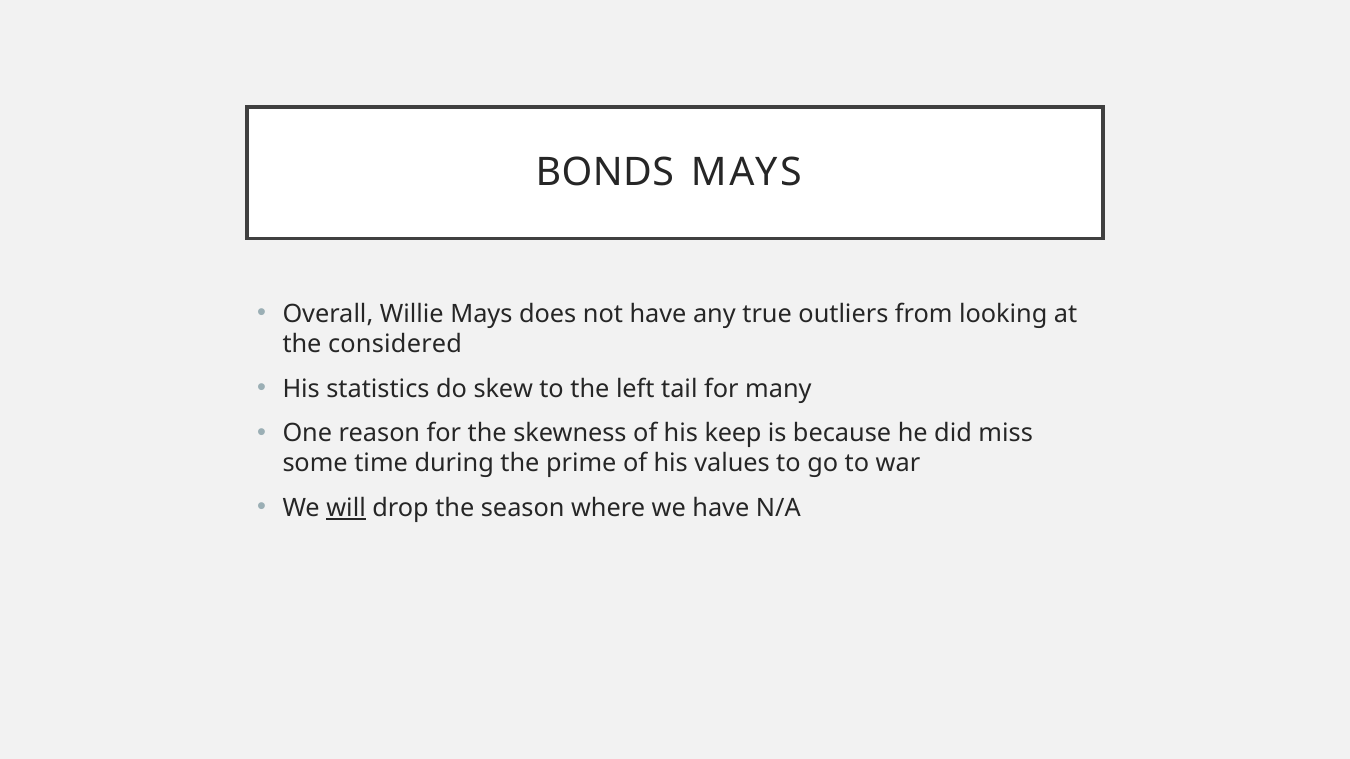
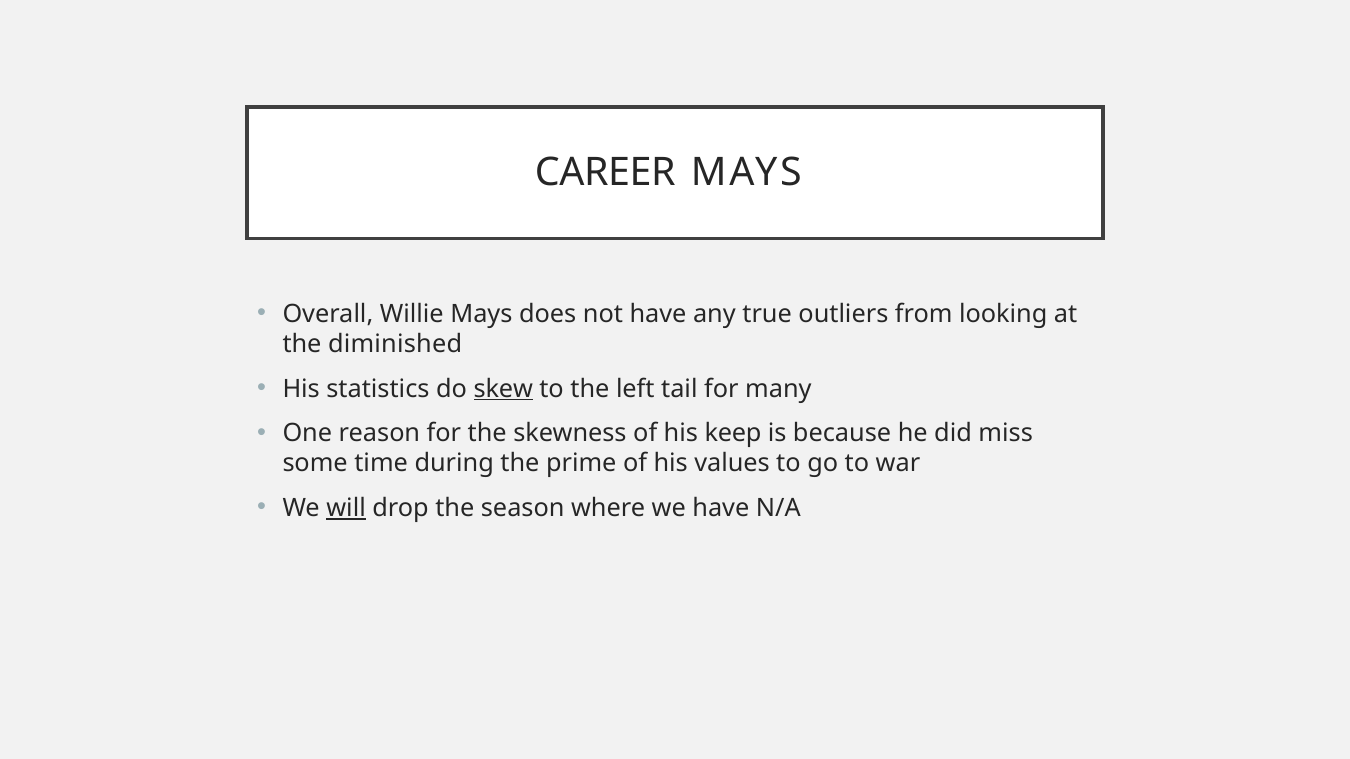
BONDS: BONDS -> CAREER
considered: considered -> diminished
skew underline: none -> present
